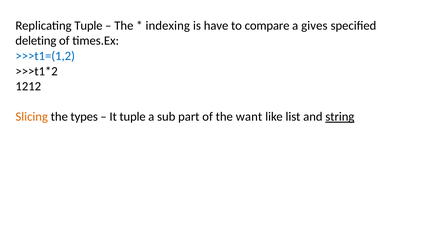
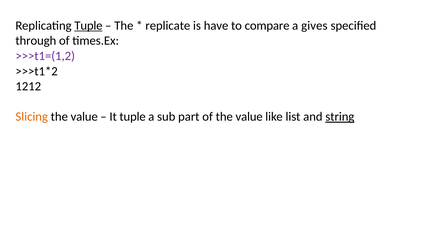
Tuple at (88, 26) underline: none -> present
indexing: indexing -> replicate
deleting: deleting -> through
>>>t1=(1,2 colour: blue -> purple
types at (84, 117): types -> value
of the want: want -> value
